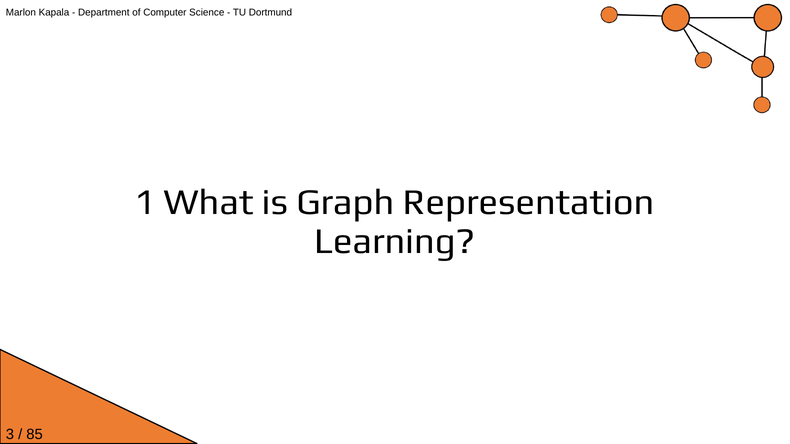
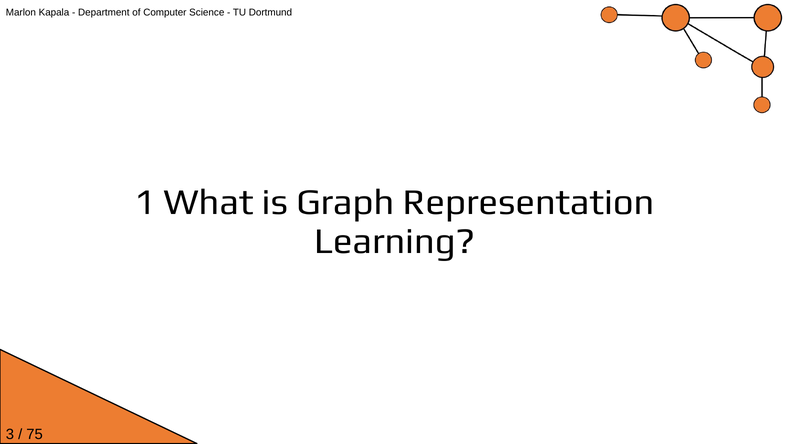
85: 85 -> 75
